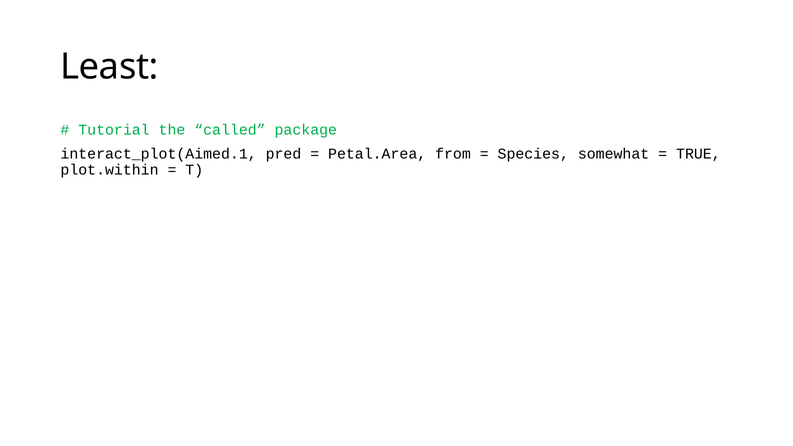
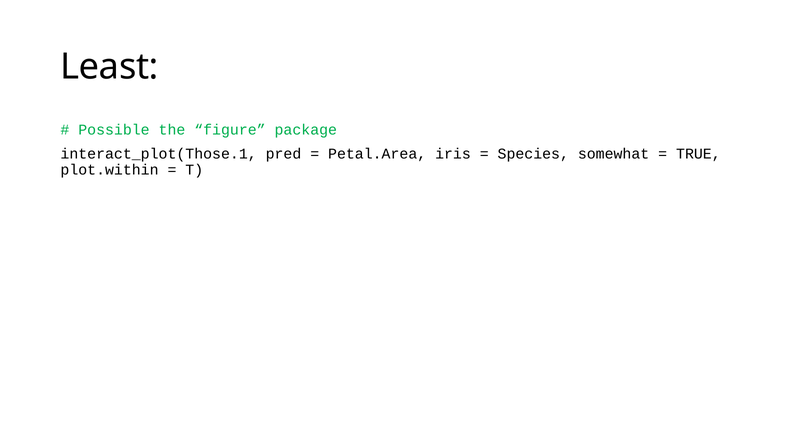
Tutorial: Tutorial -> Possible
called: called -> figure
interact_plot(Aimed.1: interact_plot(Aimed.1 -> interact_plot(Those.1
from: from -> iris
